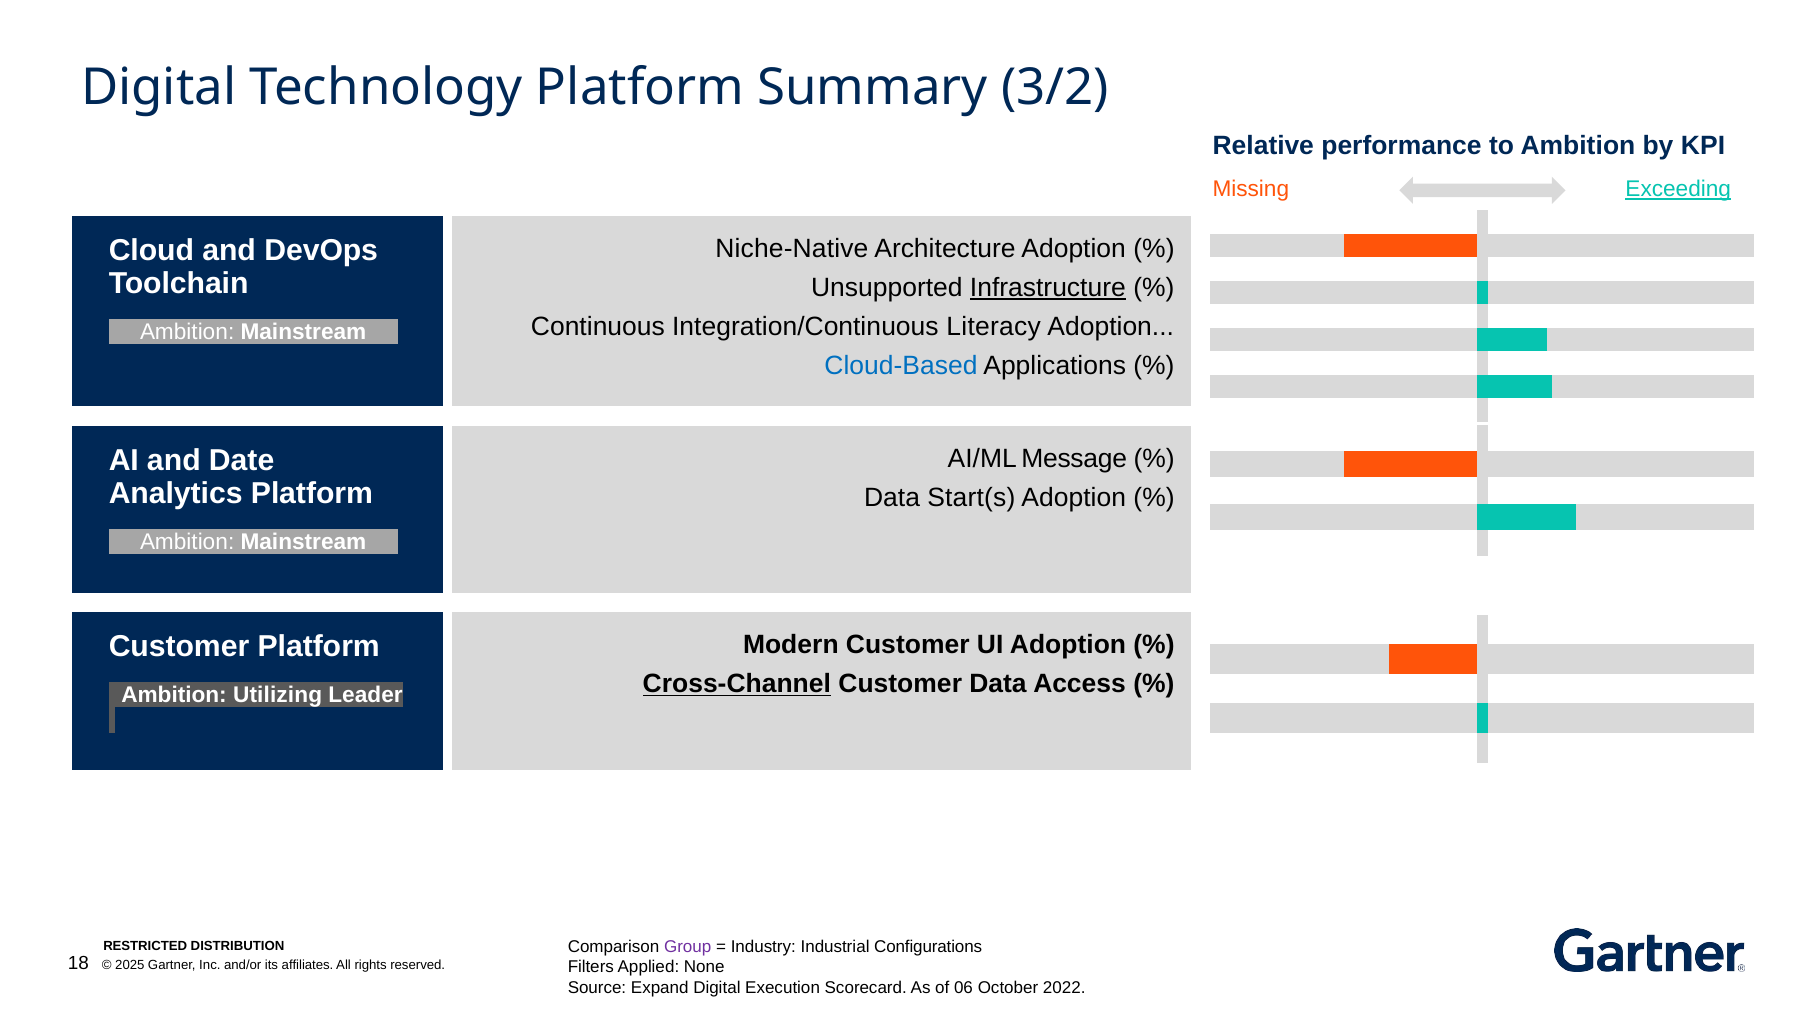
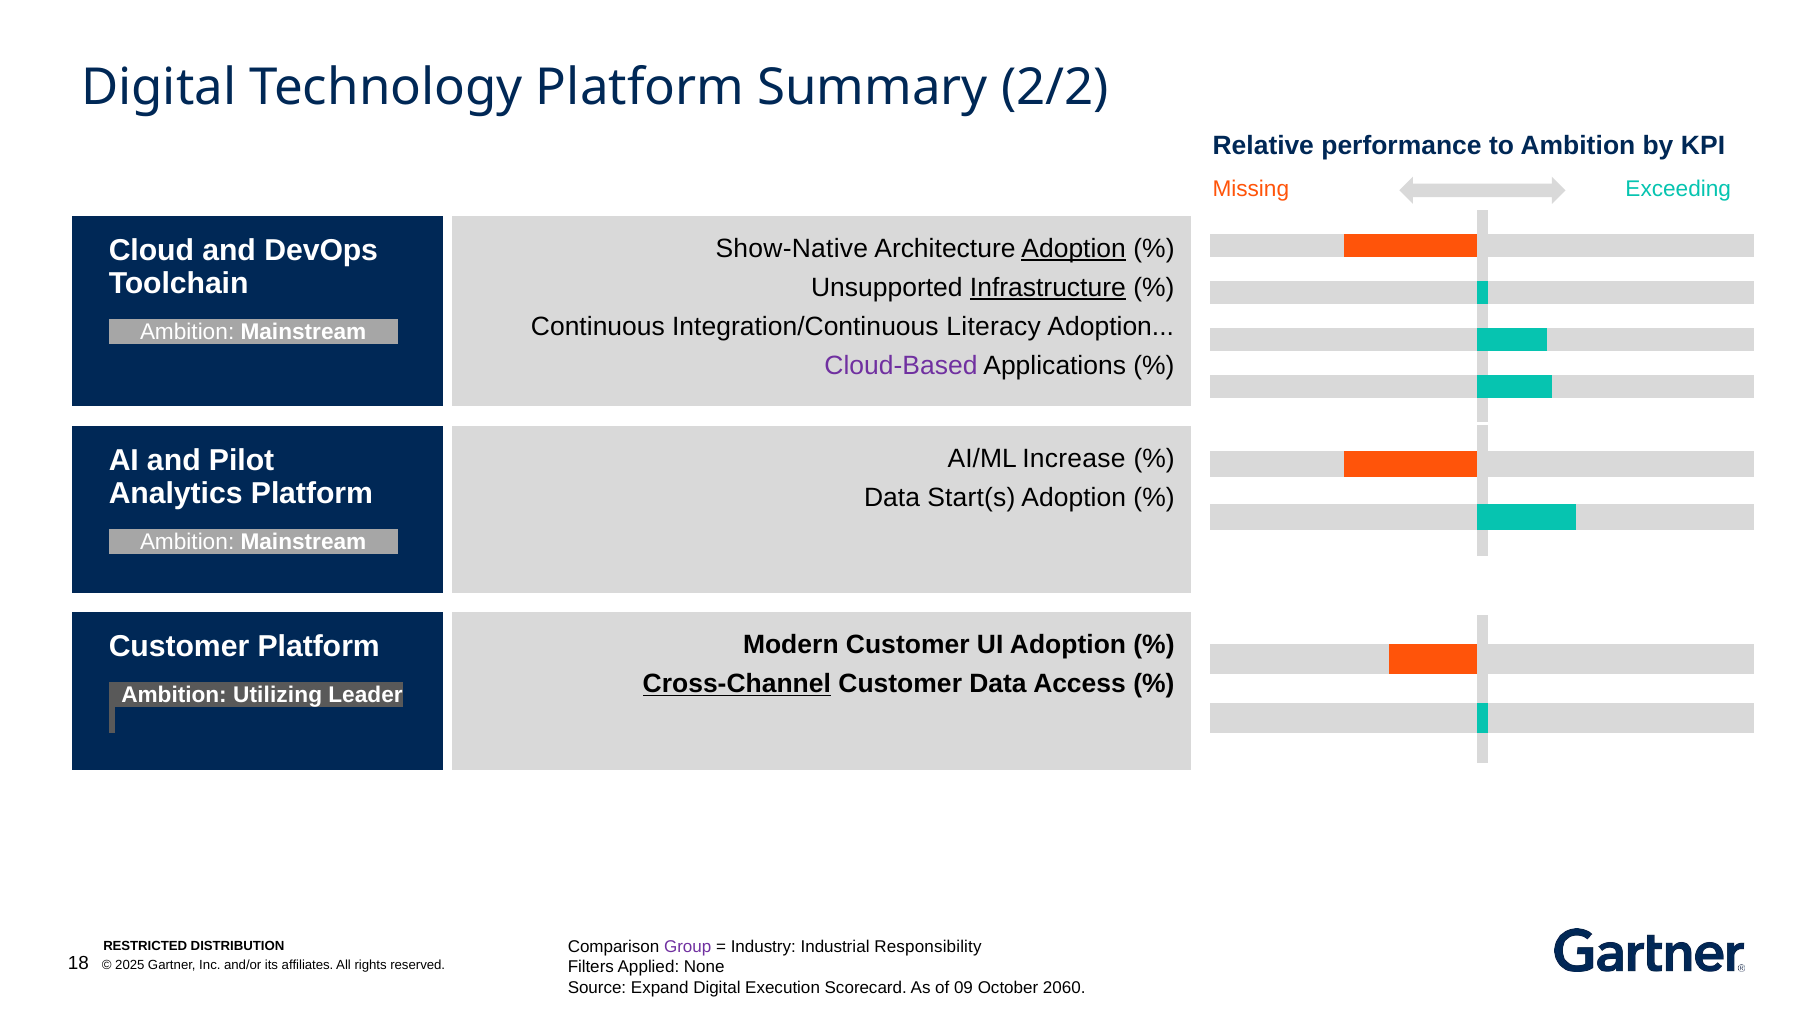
3/2: 3/2 -> 2/2
Exceeding underline: present -> none
Niche-Native: Niche-Native -> Show-Native
Adoption at (1074, 248) underline: none -> present
Cloud-Based colour: blue -> purple
Message: Message -> Increase
Date: Date -> Pilot
Configurations: Configurations -> Responsibility
06: 06 -> 09
2022: 2022 -> 2060
